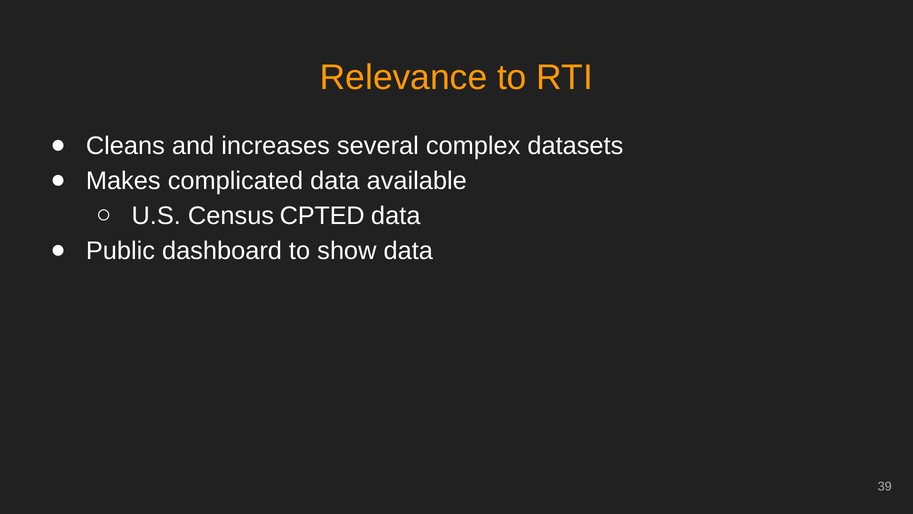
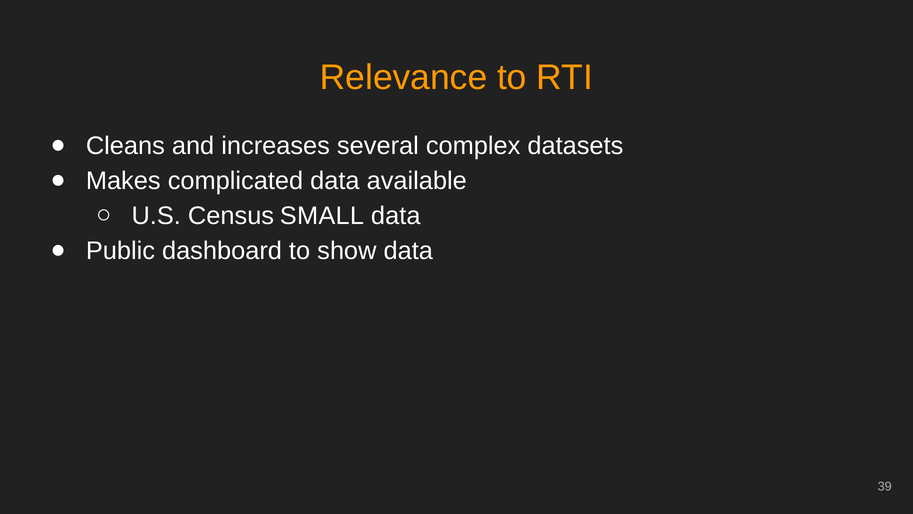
CPTED: CPTED -> SMALL
